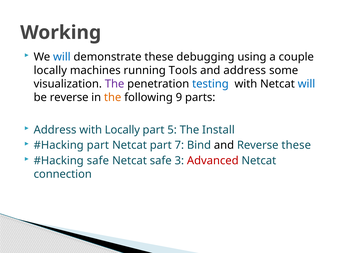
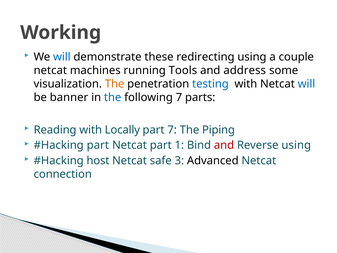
debugging: debugging -> redirecting
locally at (50, 70): locally -> netcat
The at (115, 84) colour: purple -> orange
be reverse: reverse -> banner
the at (113, 97) colour: orange -> blue
following 9: 9 -> 7
Address at (55, 130): Address -> Reading
part 5: 5 -> 7
Install: Install -> Piping
7: 7 -> 1
and at (224, 145) colour: black -> red
Reverse these: these -> using
safe at (98, 160): safe -> host
Advanced colour: red -> black
